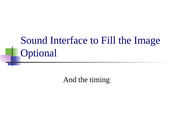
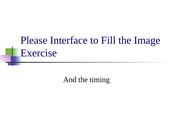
Sound: Sound -> Please
Optional: Optional -> Exercise
